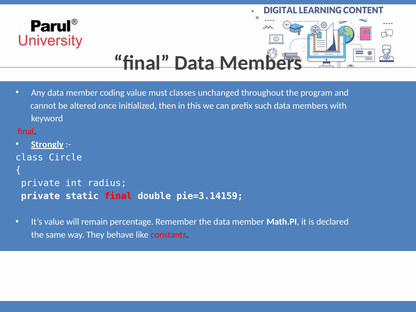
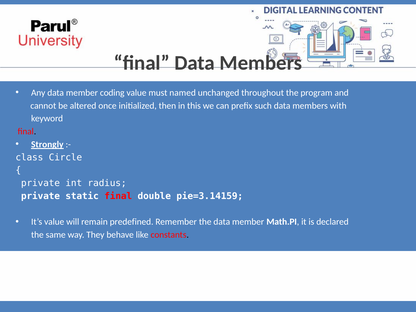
classes: classes -> named
percentage: percentage -> predefined
